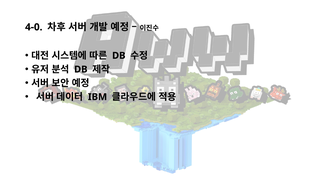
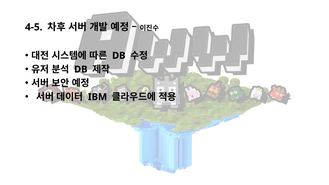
4-0: 4-0 -> 4-5
